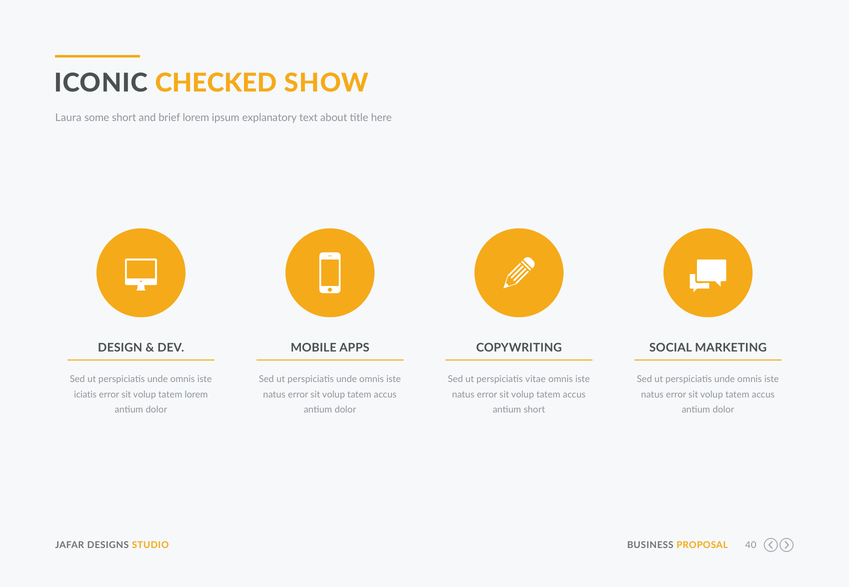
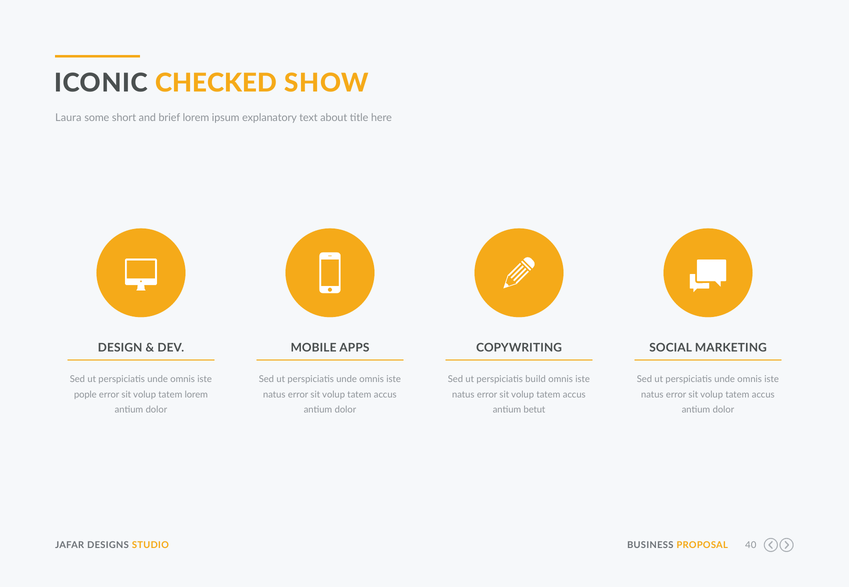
vitae: vitae -> build
iciatis: iciatis -> pople
antium short: short -> betut
